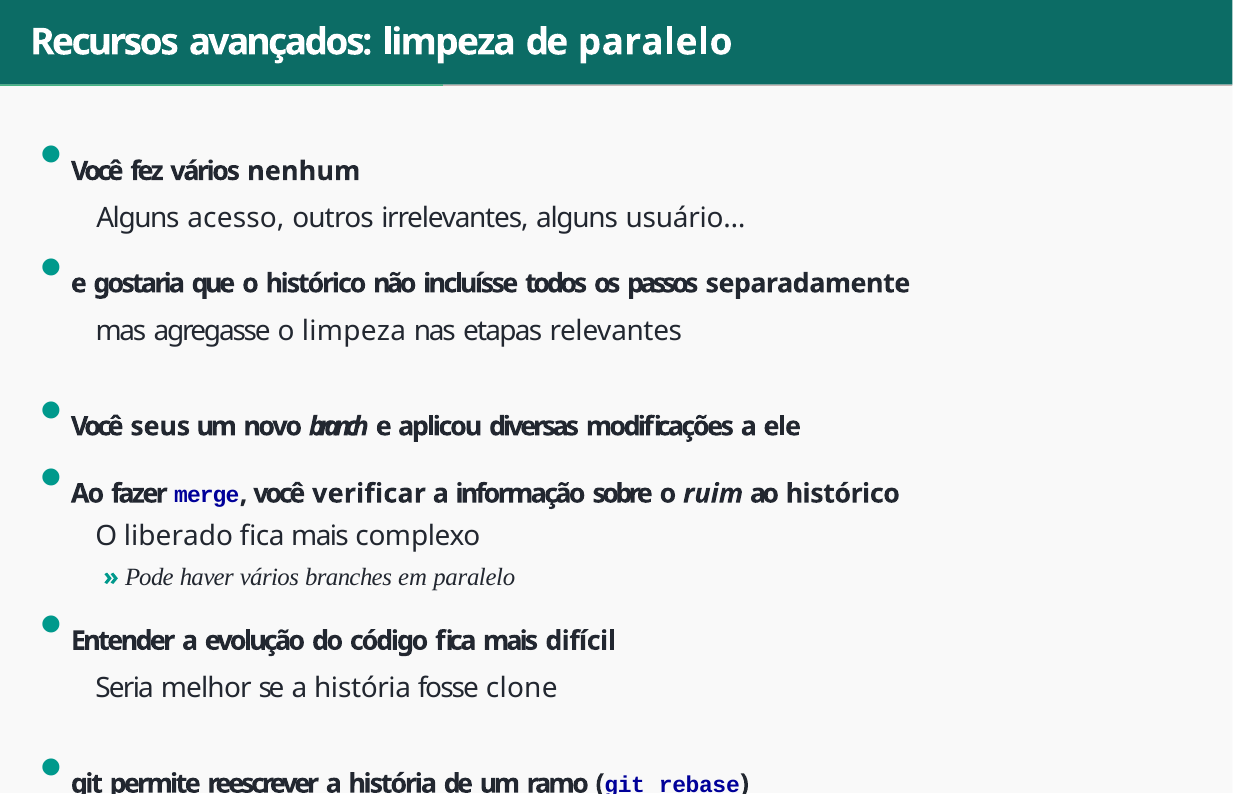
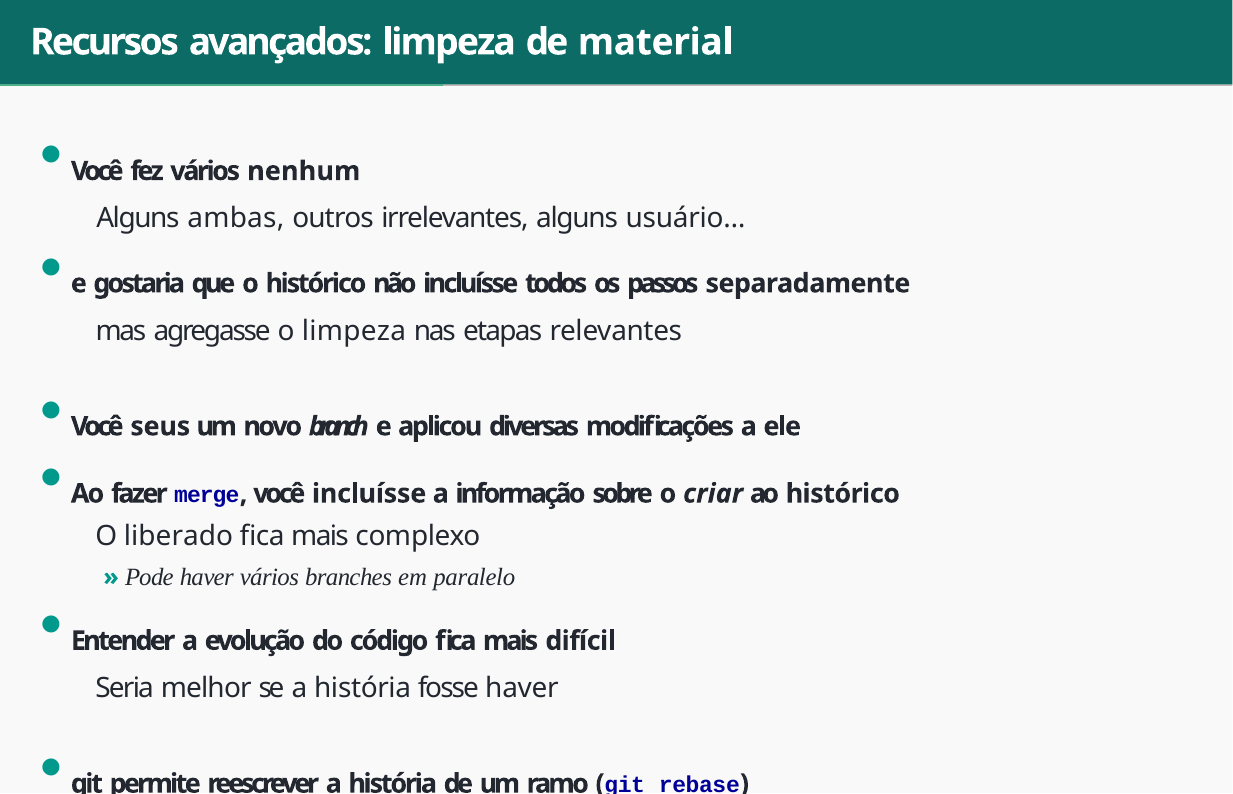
de paralelo: paralelo -> material
acesso: acesso -> ambas
você verificar: verificar -> incluísse
ruim: ruim -> criar
fosse clone: clone -> haver
